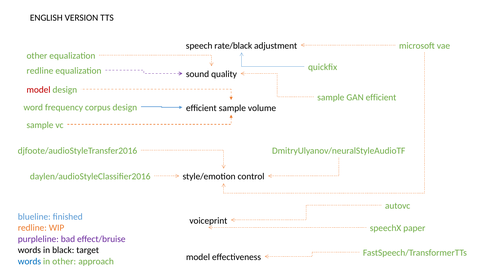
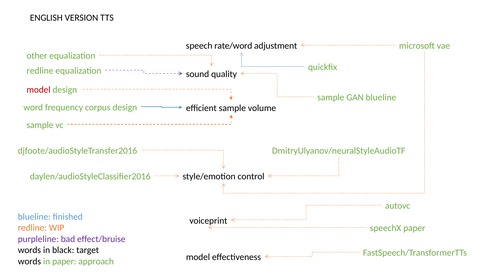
rate/black: rate/black -> rate/word
GAN efficient: efficient -> blueline
words at (29, 261) colour: blue -> black
in other: other -> paper
